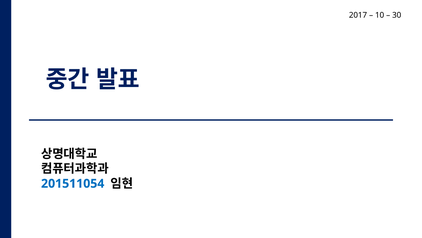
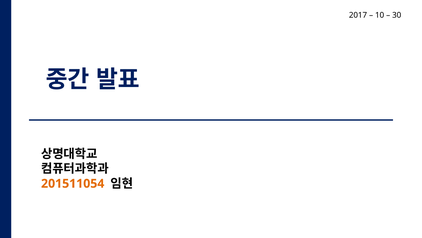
201511054 colour: blue -> orange
